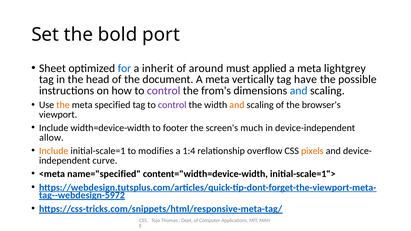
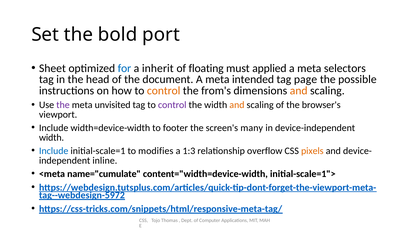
around: around -> floating
lightgrey: lightgrey -> selectors
vertically: vertically -> intended
have: have -> page
control at (164, 91) colour: purple -> orange
and at (299, 91) colour: blue -> orange
the at (63, 105) colour: orange -> purple
specified: specified -> unvisited
much: much -> many
allow at (51, 138): allow -> width
Include at (54, 151) colour: orange -> blue
1:4: 1:4 -> 1:3
curve: curve -> inline
name="specified: name="specified -> name="cumulate
